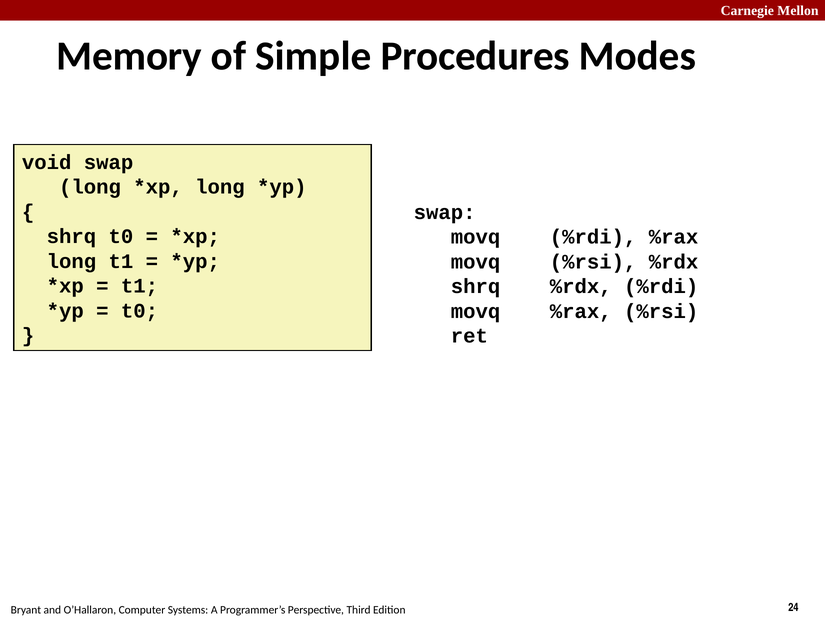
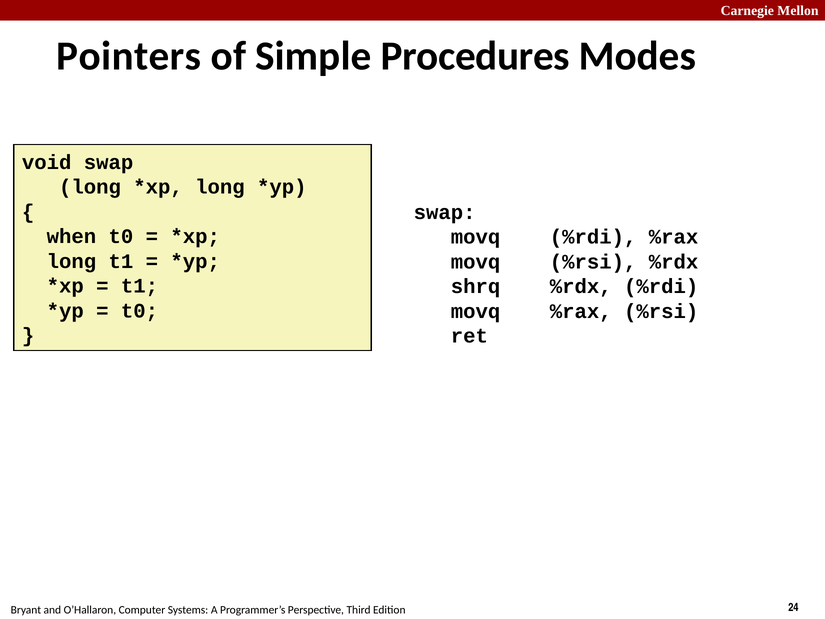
Memory: Memory -> Pointers
shrq at (71, 236): shrq -> when
